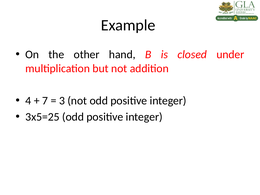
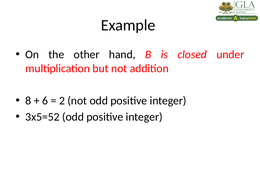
4: 4 -> 8
7: 7 -> 6
3: 3 -> 2
3x5=25: 3x5=25 -> 3x5=52
